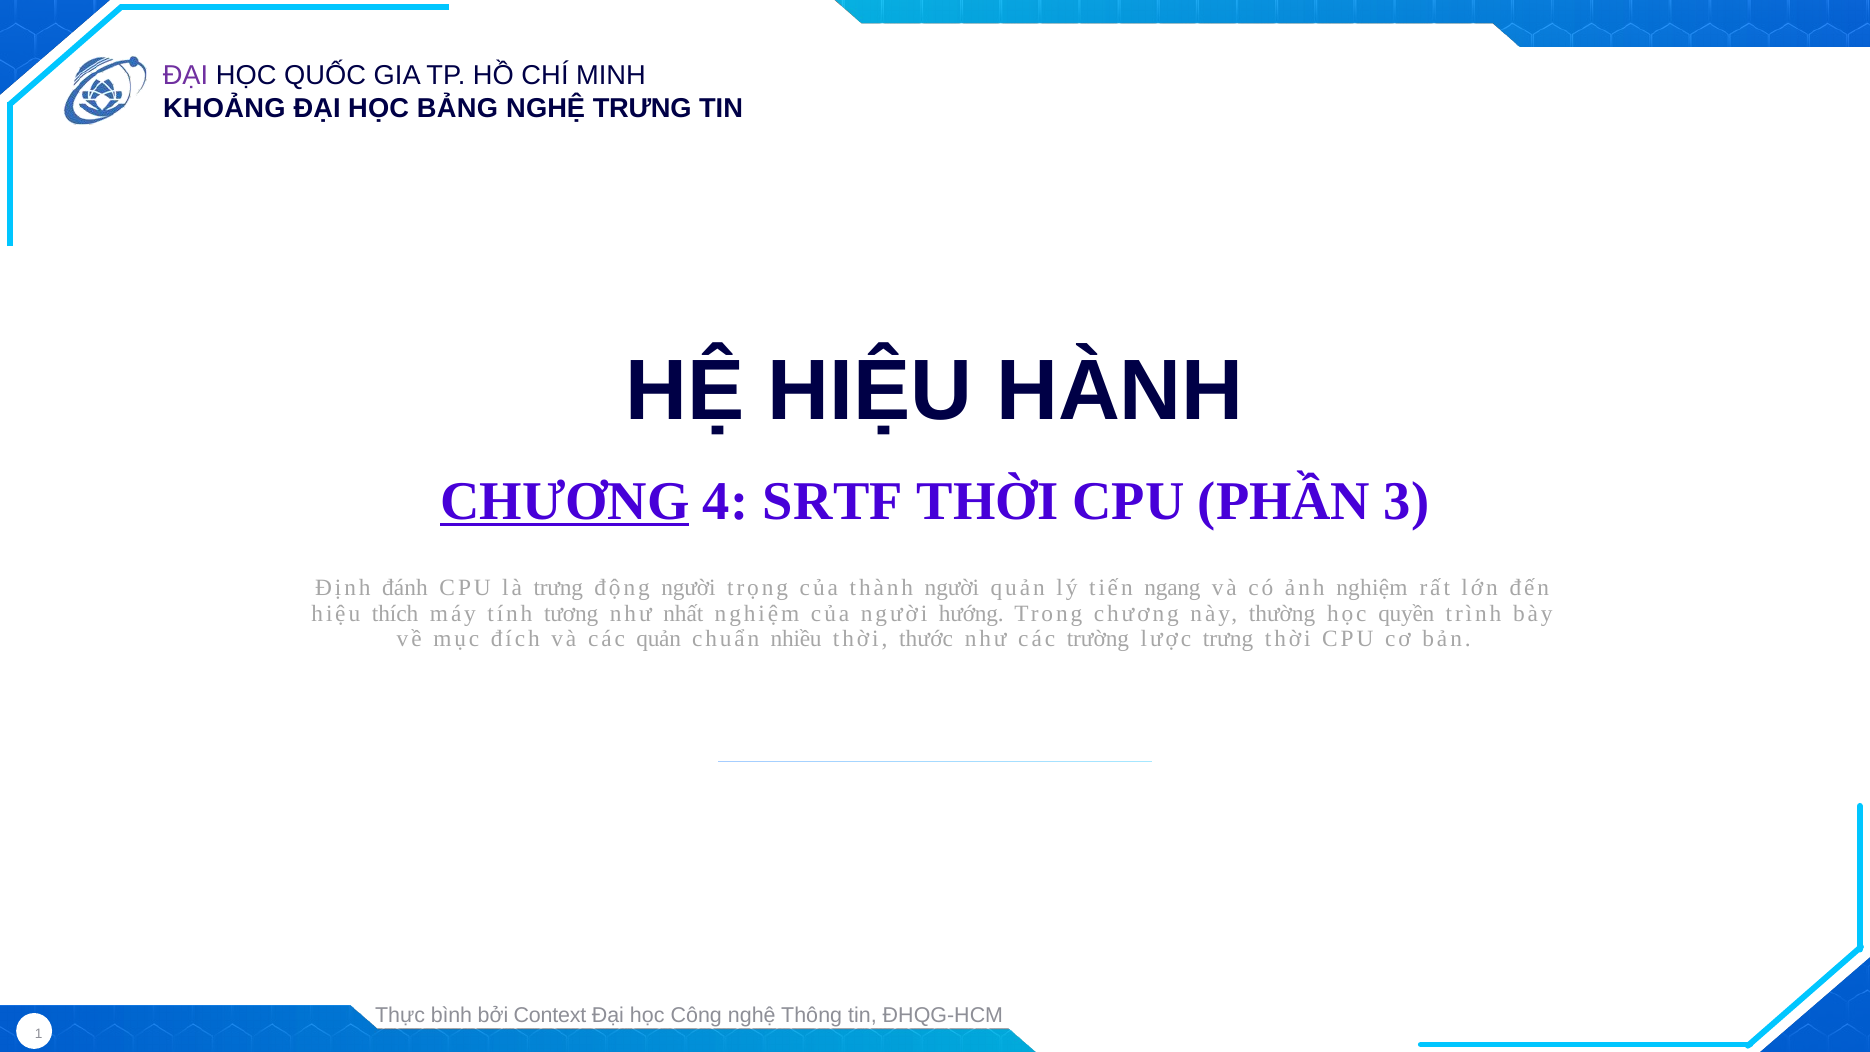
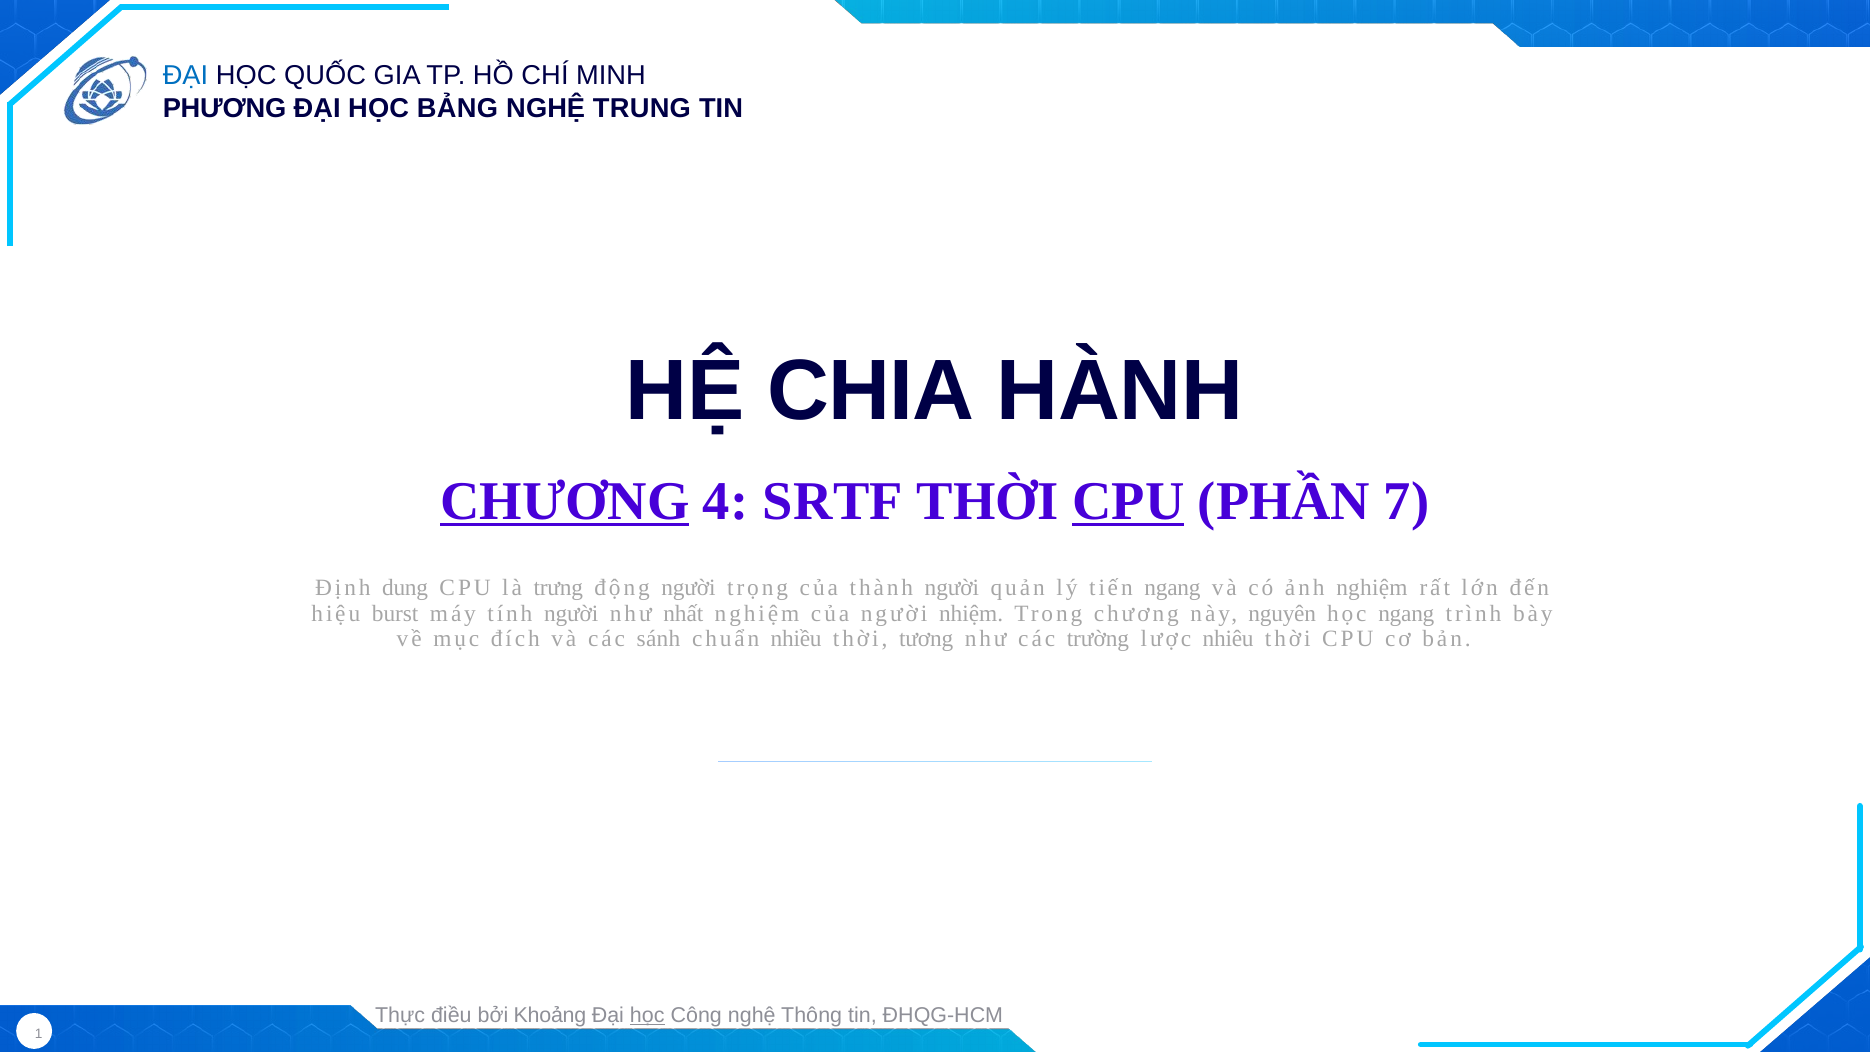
ĐẠI at (185, 76) colour: purple -> blue
KHOẢNG: KHOẢNG -> PHƯƠNG
NGHỆ TRƯNG: TRƯNG -> TRUNG
HỆ HIỆU: HIỆU -> CHIA
CPU at (1128, 501) underline: none -> present
3: 3 -> 7
đánh: đánh -> dung
thích: thích -> burst
tính tương: tương -> người
hướng: hướng -> nhiệm
thường: thường -> nguyên
học quyền: quyền -> ngang
các quản: quản -> sánh
thước: thước -> tương
lược trưng: trưng -> nhiêu
bình: bình -> điều
Context: Context -> Khoảng
học at (647, 1015) underline: none -> present
